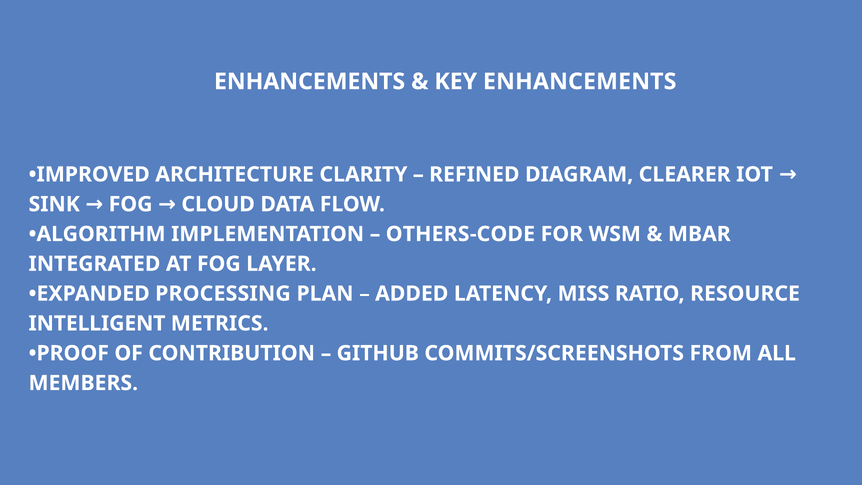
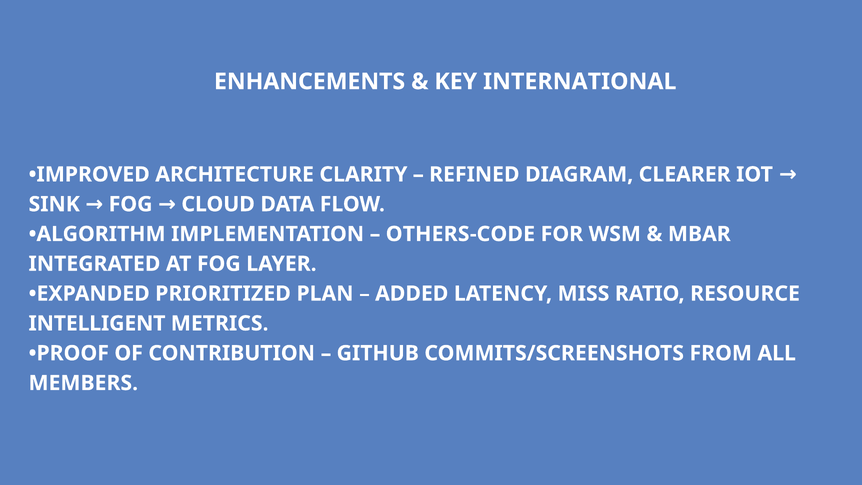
KEY ENHANCEMENTS: ENHANCEMENTS -> INTERNATIONAL
PROCESSING: PROCESSING -> PRIORITIZED
